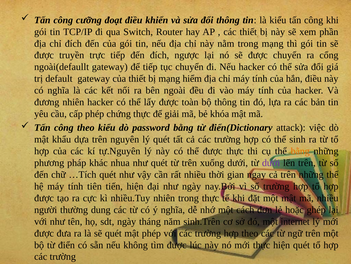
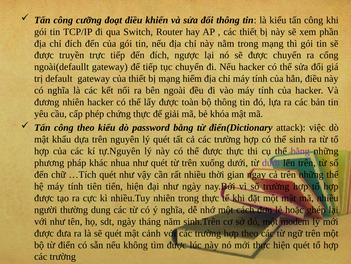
bằng at (300, 151) colour: orange -> purple
internet: internet -> modem
mật phép: phép -> cảnh
